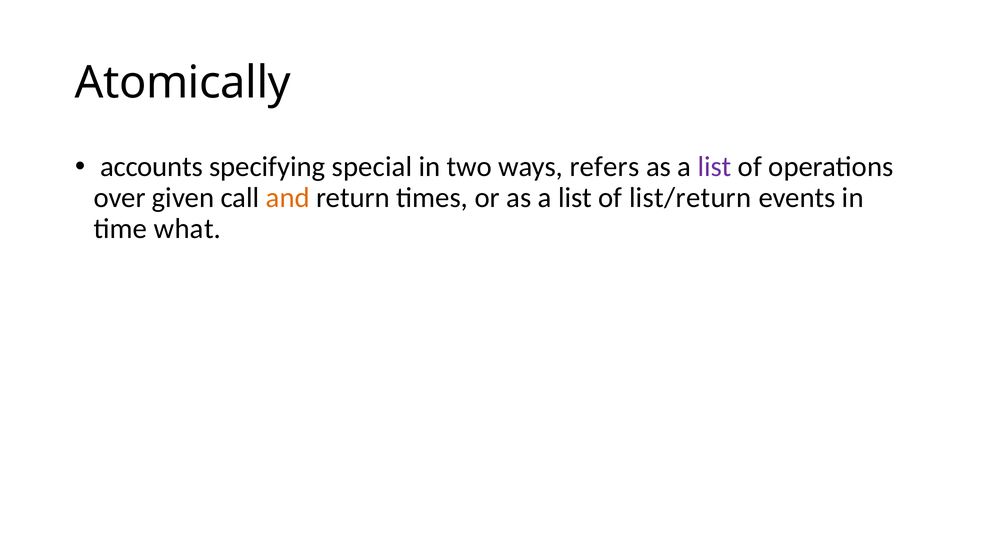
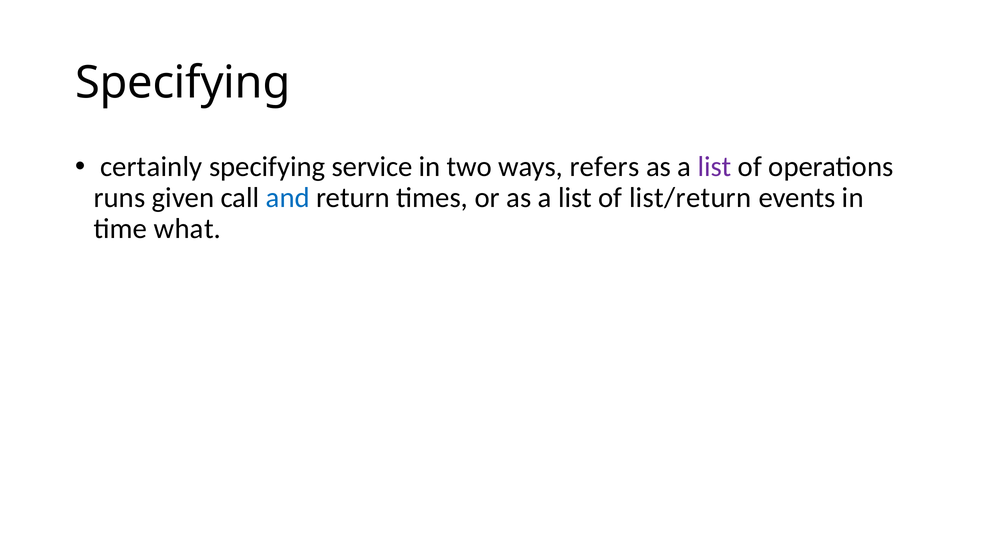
Atomically at (183, 83): Atomically -> Specifying
accounts: accounts -> certainly
special: special -> service
over: over -> runs
and colour: orange -> blue
